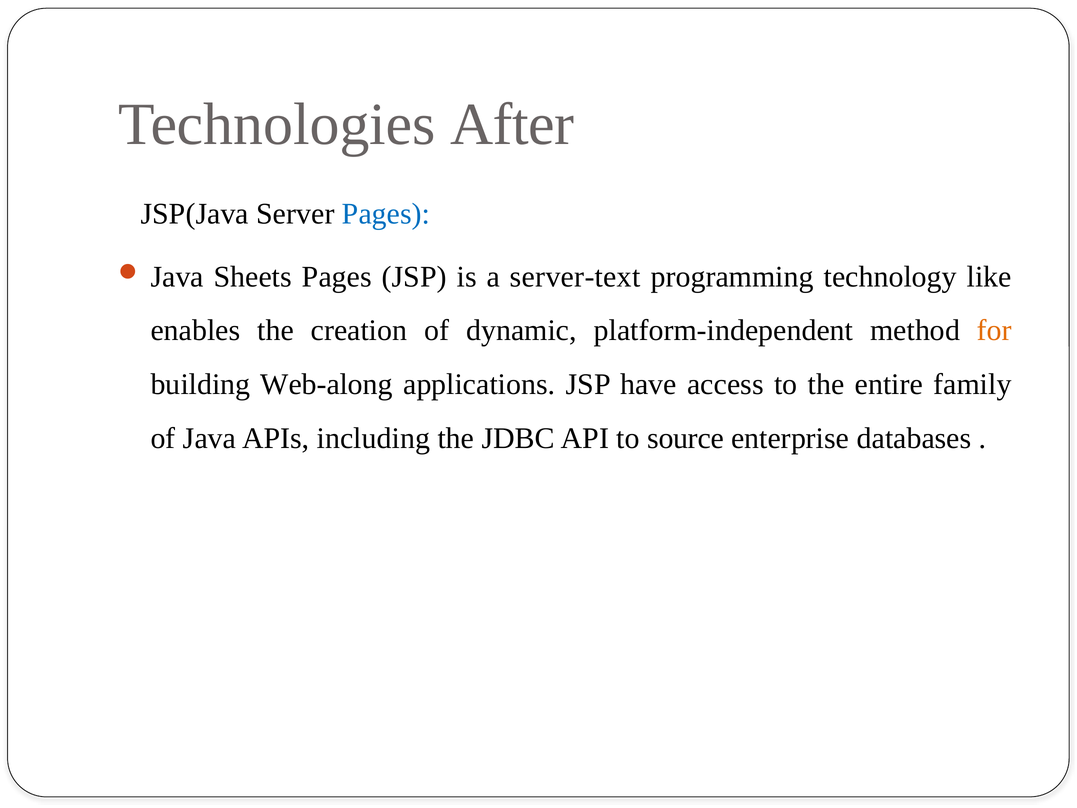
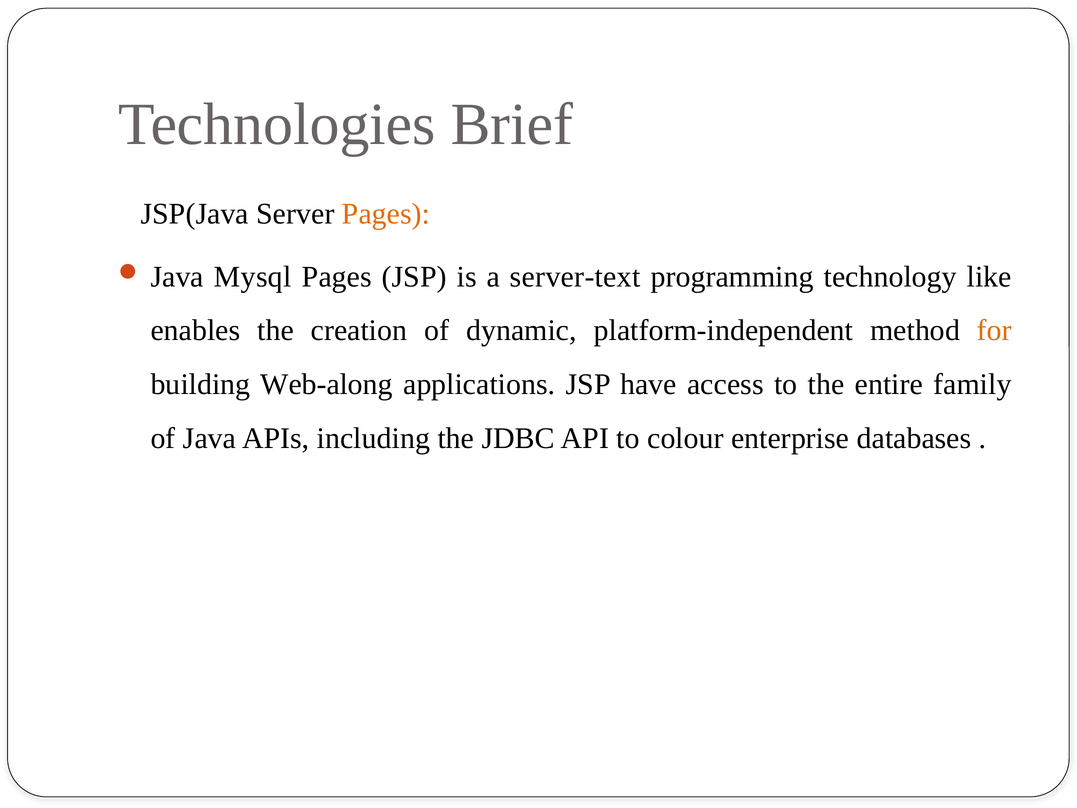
After: After -> Brief
Pages at (386, 214) colour: blue -> orange
Sheets: Sheets -> Mysql
source: source -> colour
